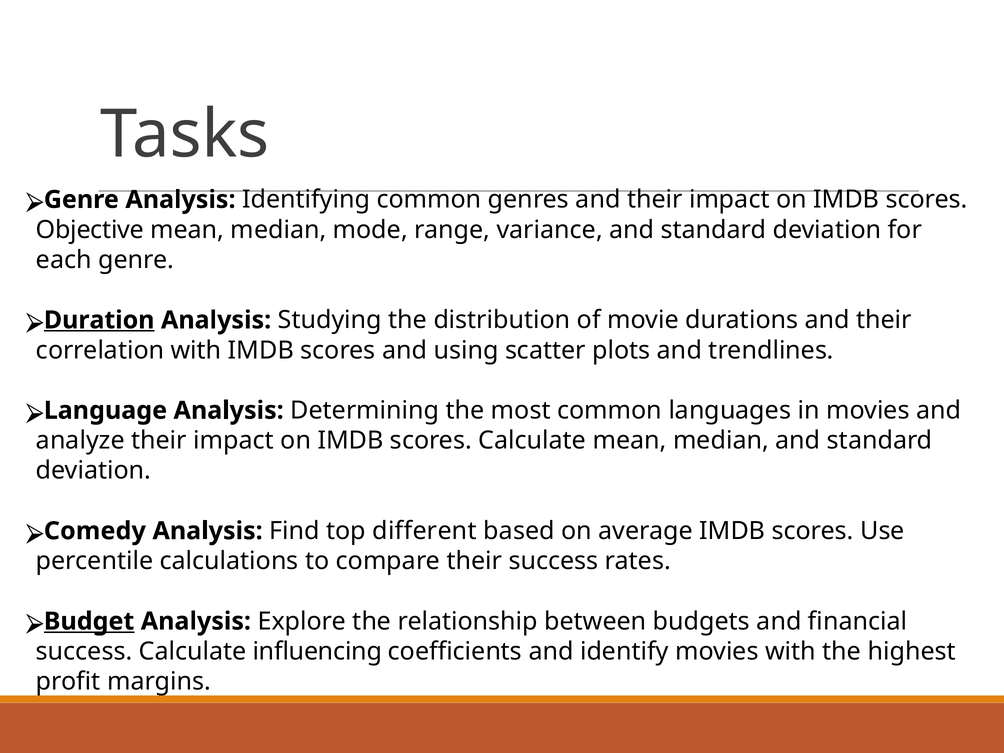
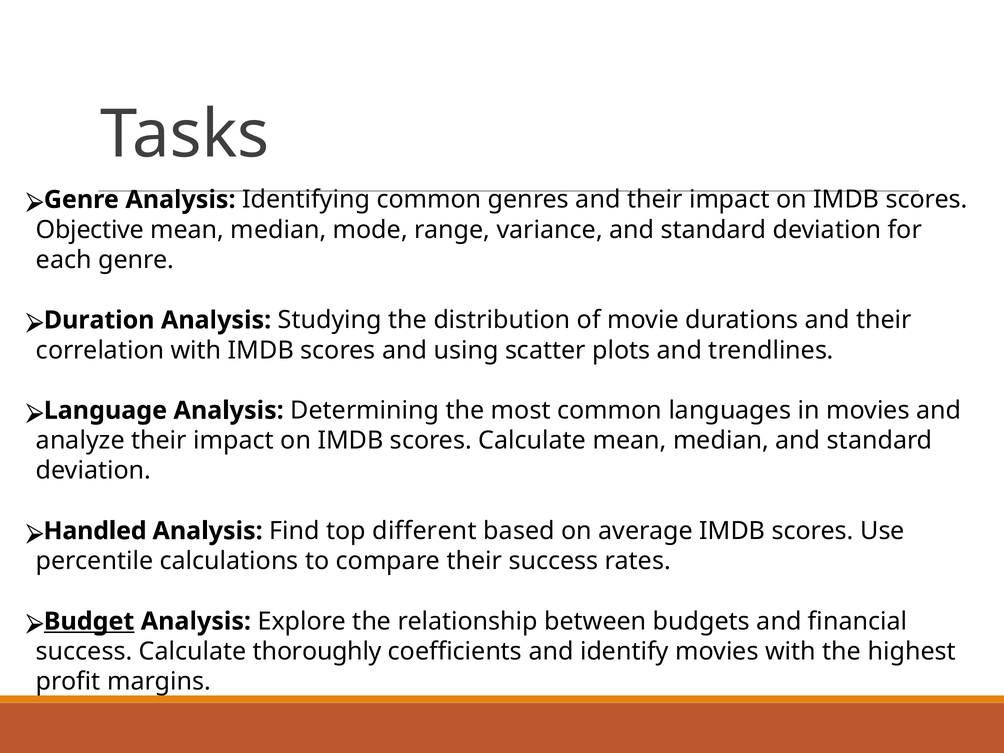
Duration underline: present -> none
Comedy: Comedy -> Handled
influencing: influencing -> thoroughly
